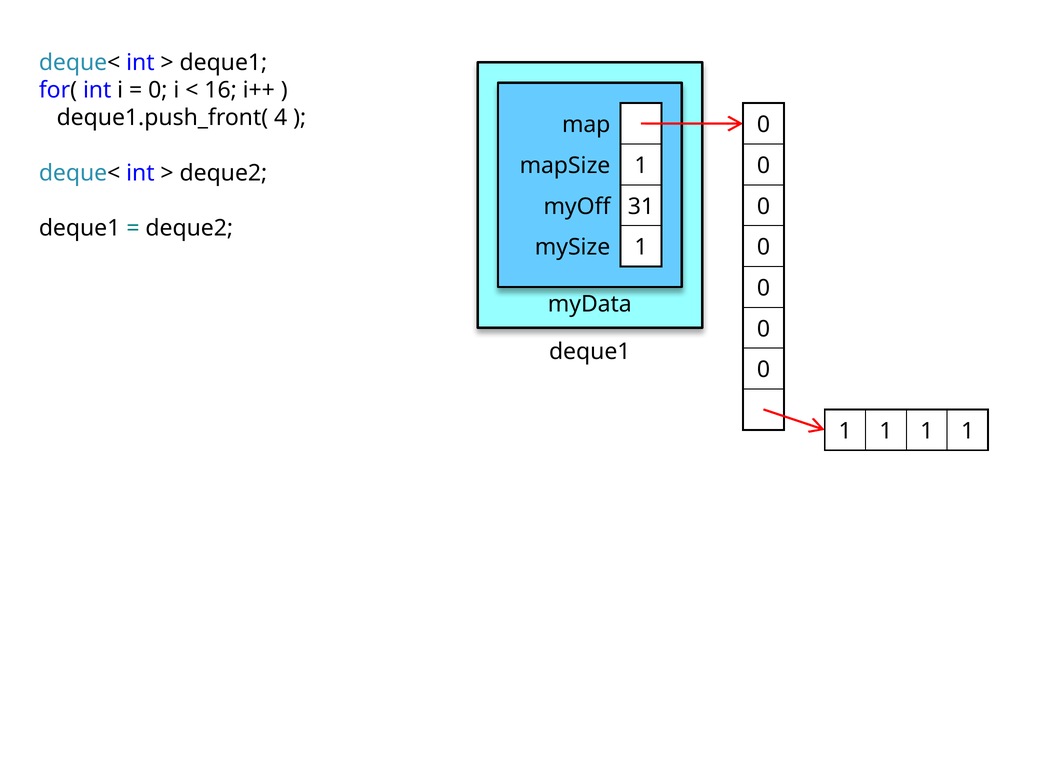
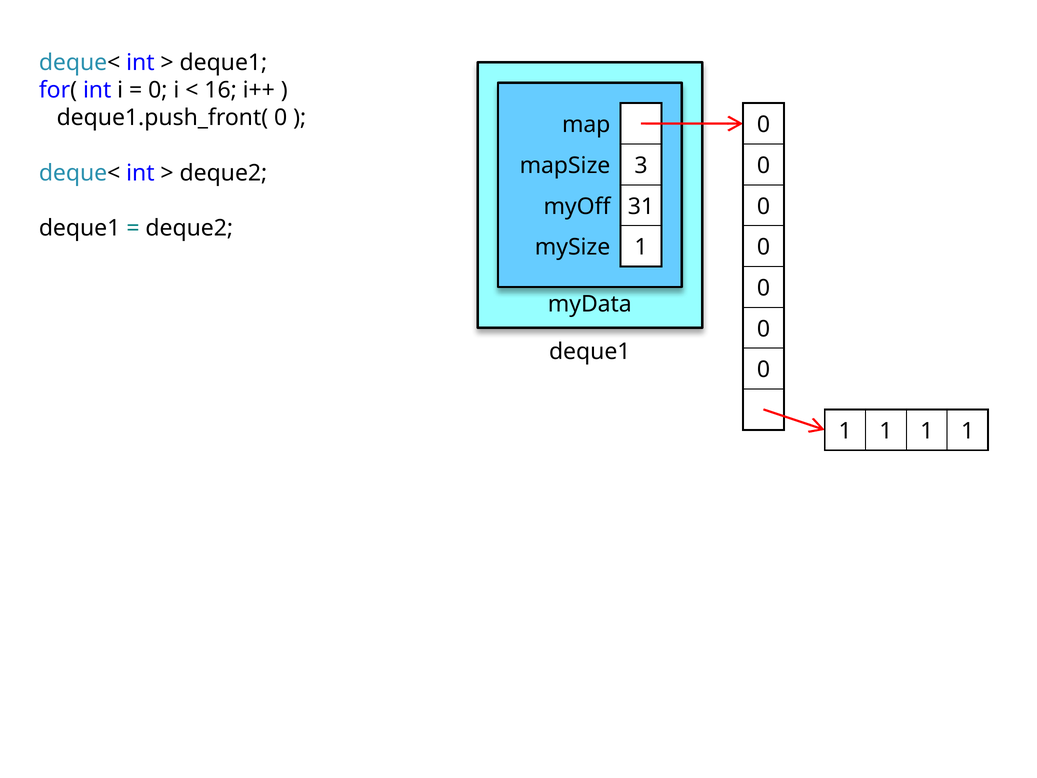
deque1.push_front( 4: 4 -> 0
mapSize 1: 1 -> 3
